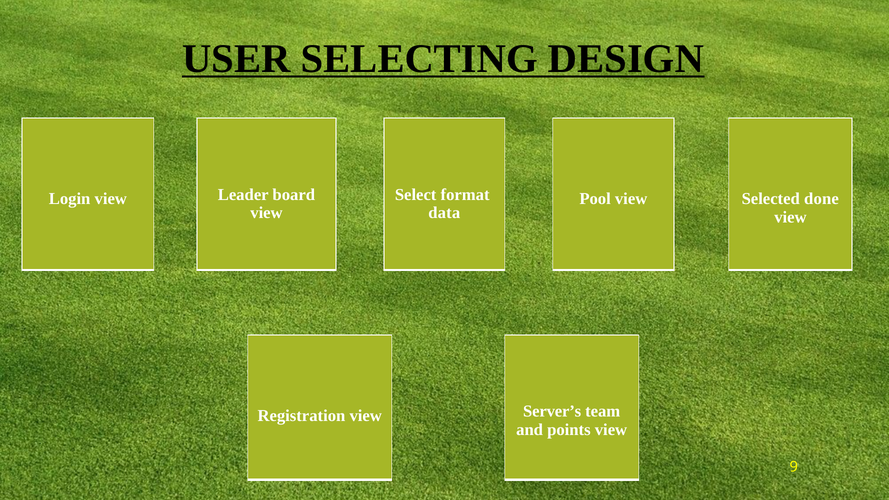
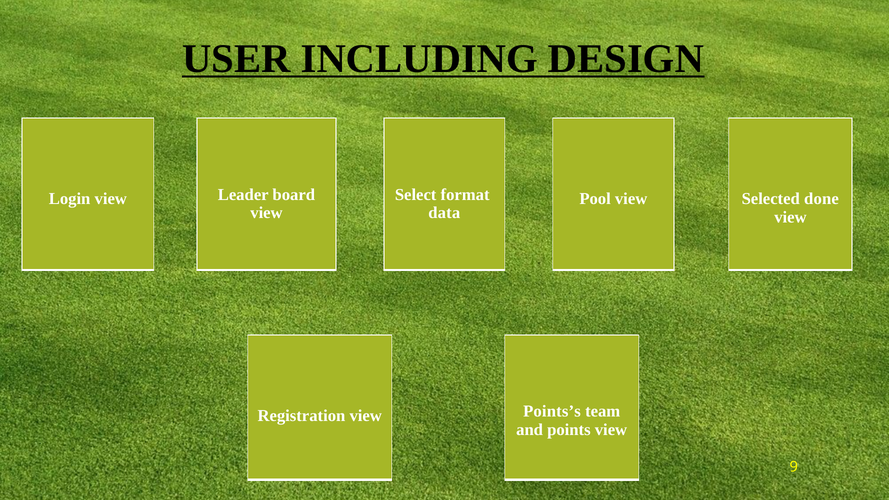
SELECTING: SELECTING -> INCLUDING
Server’s: Server’s -> Points’s
